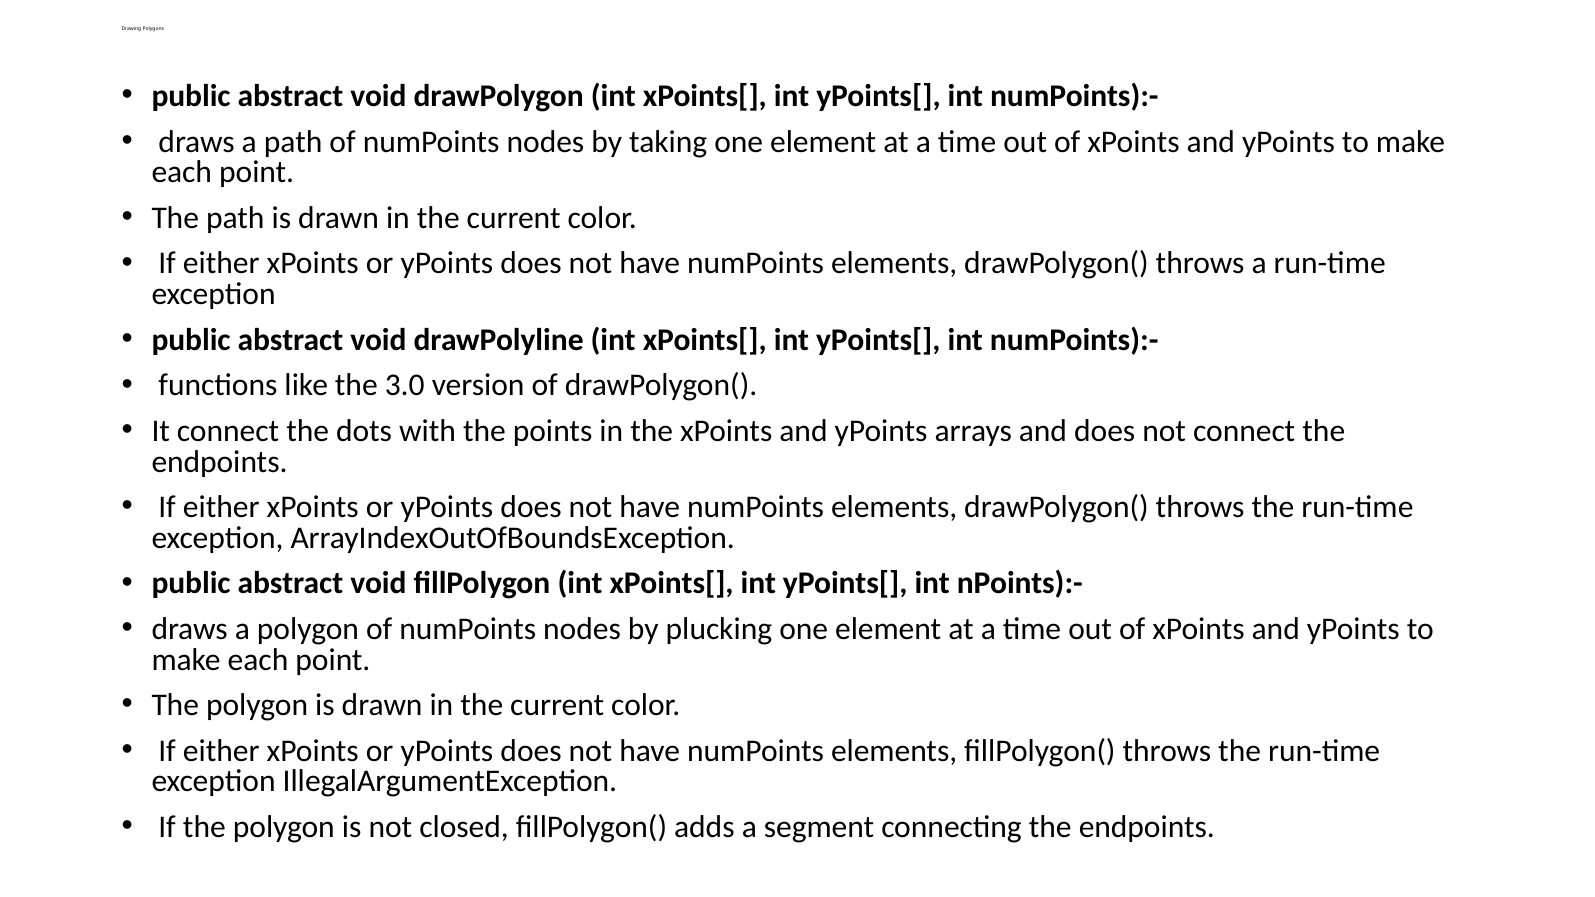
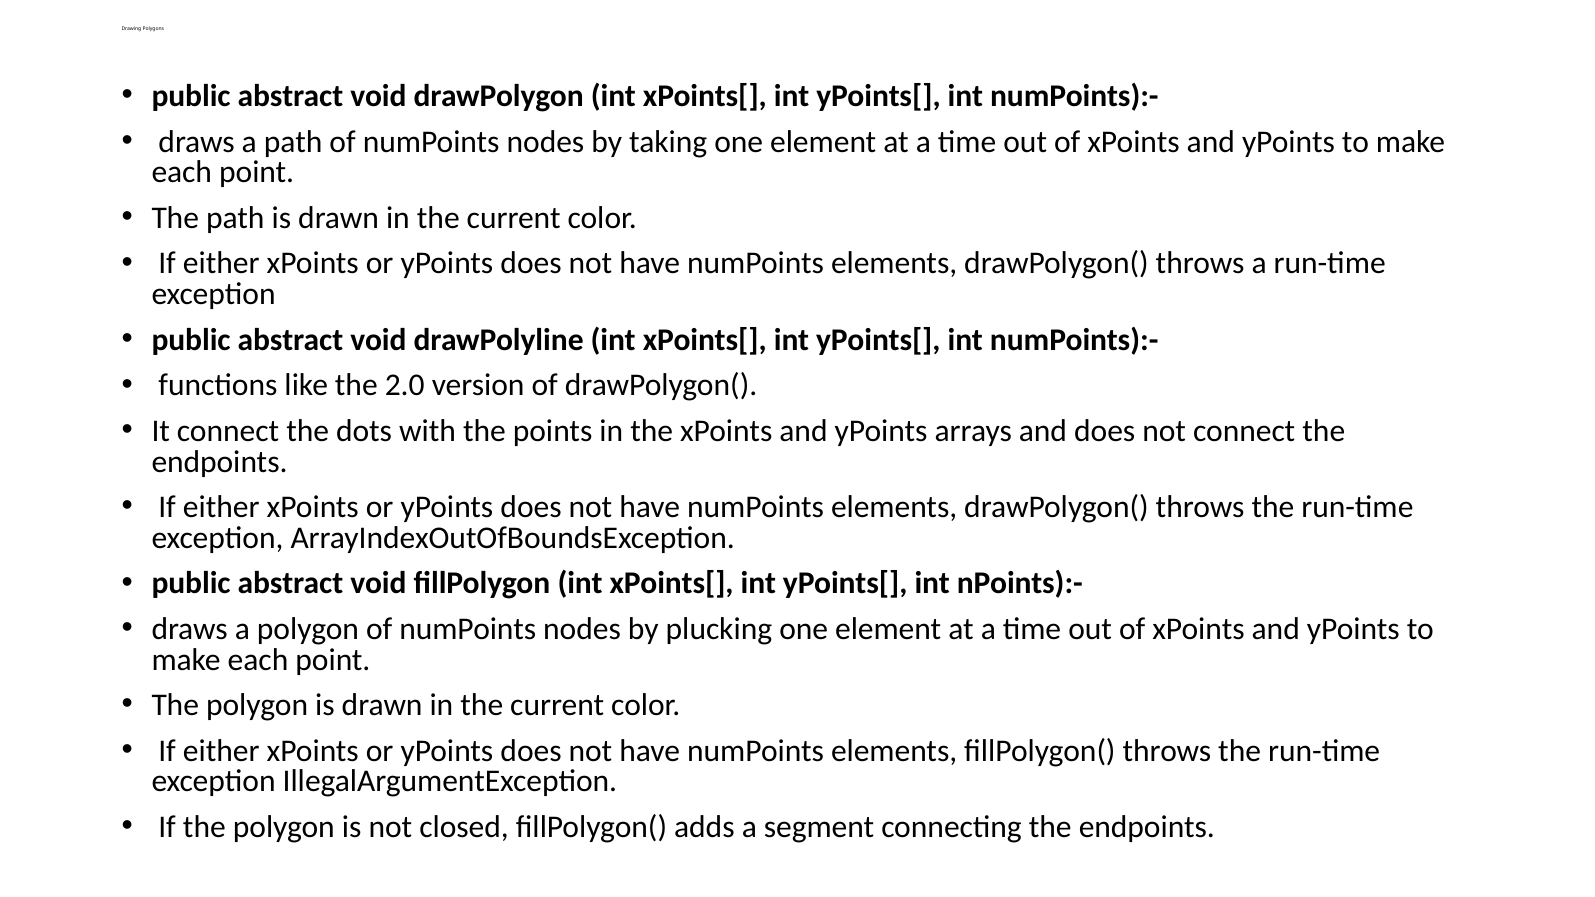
3.0: 3.0 -> 2.0
